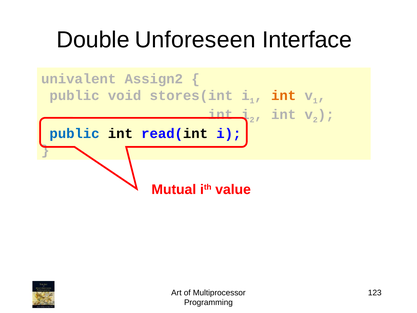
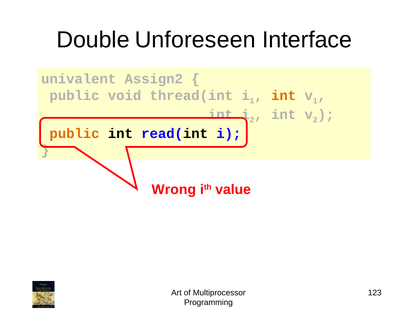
stores(int: stores(int -> thread(int
public at (75, 133) colour: blue -> orange
Mutual: Mutual -> Wrong
